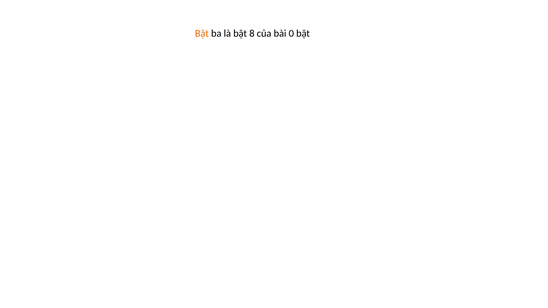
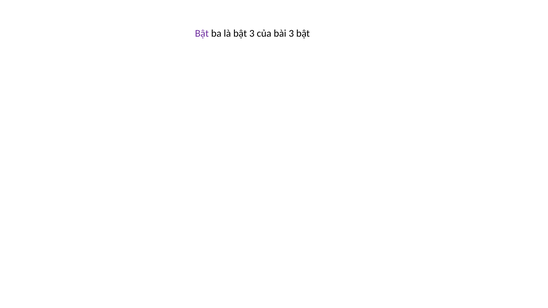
Bật at (202, 33) colour: orange -> purple
bật 8: 8 -> 3
bài 0: 0 -> 3
